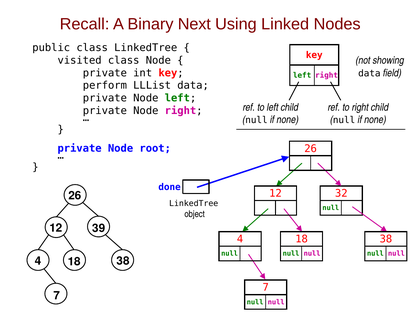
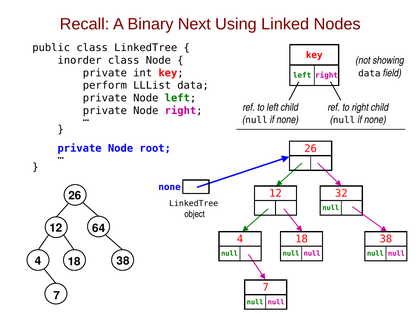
visited: visited -> inorder
done at (170, 187): done -> none
39: 39 -> 64
